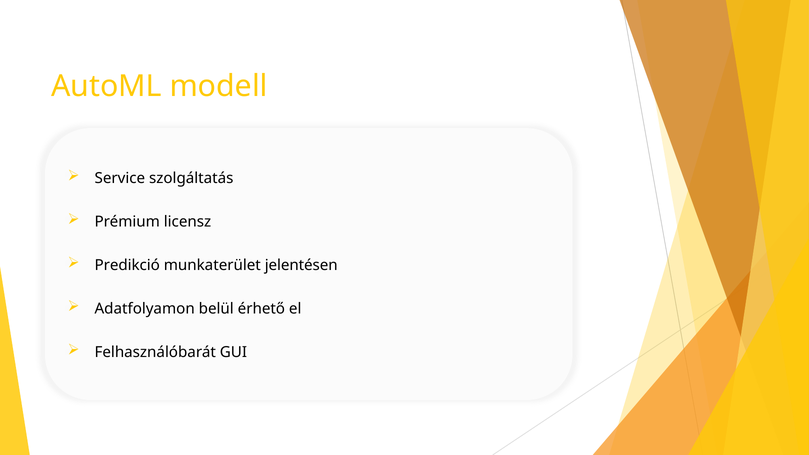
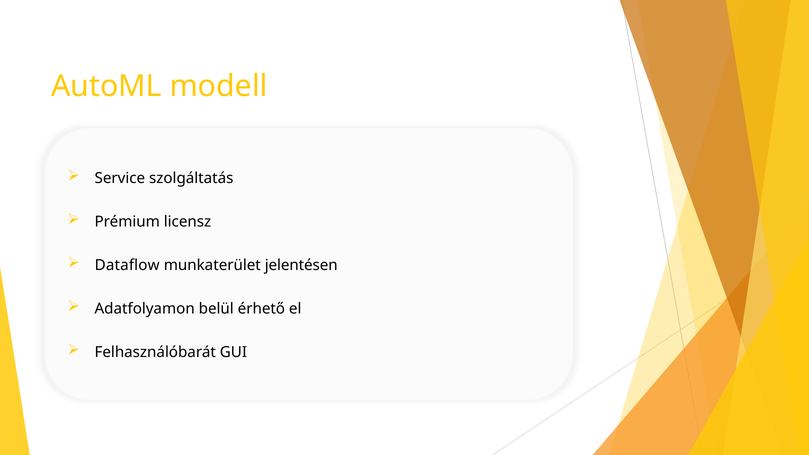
Predikció: Predikció -> Dataflow
